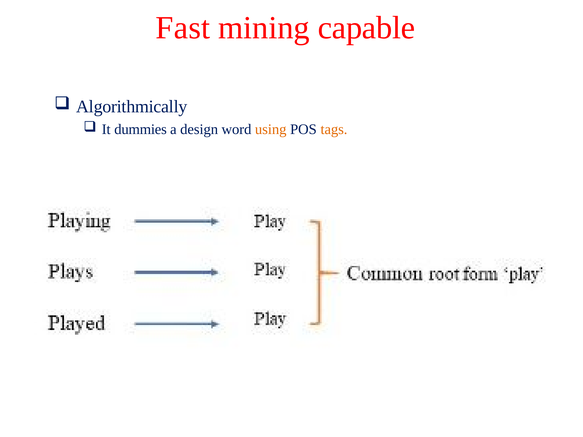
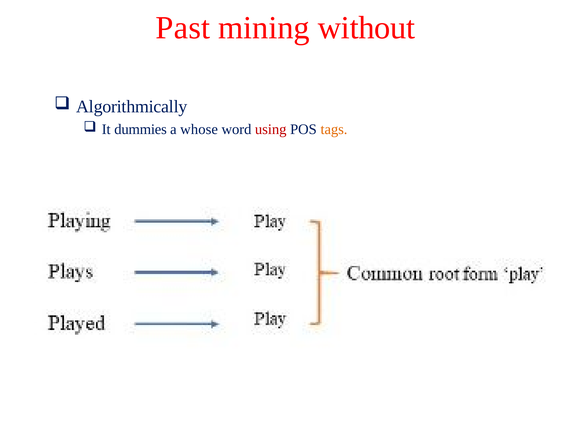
Fast: Fast -> Past
capable: capable -> without
design: design -> whose
using colour: orange -> red
